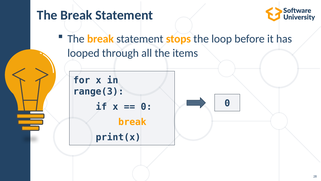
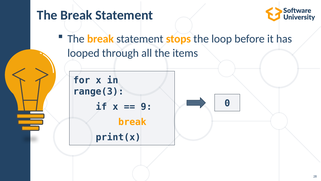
0 at (146, 107): 0 -> 9
